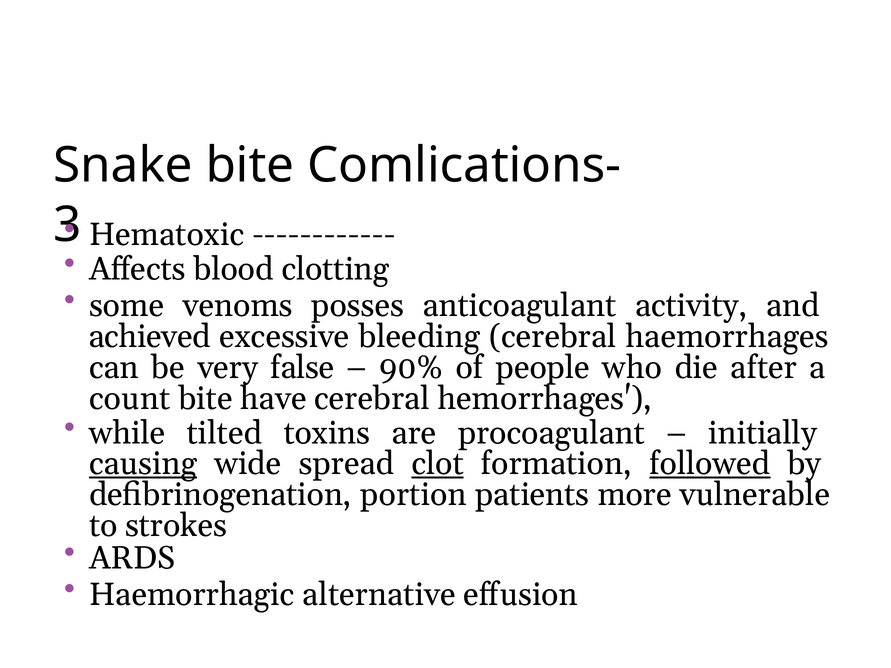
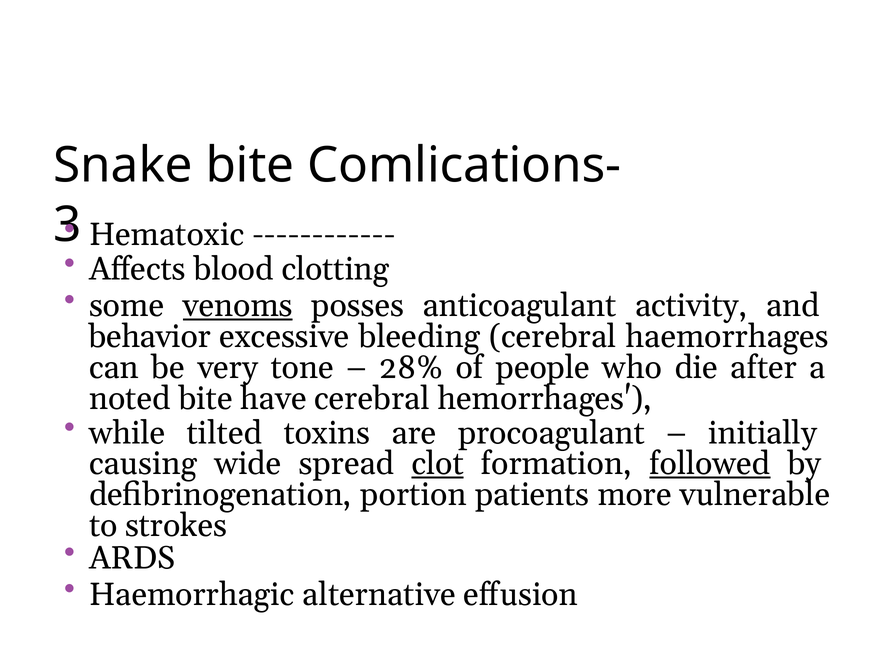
venoms underline: none -> present
achieved: achieved -> behavior
false: false -> tone
90%: 90% -> 28%
count: count -> noted
causing underline: present -> none
